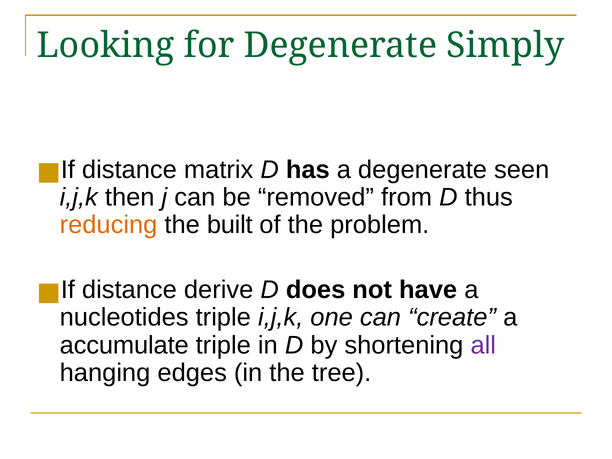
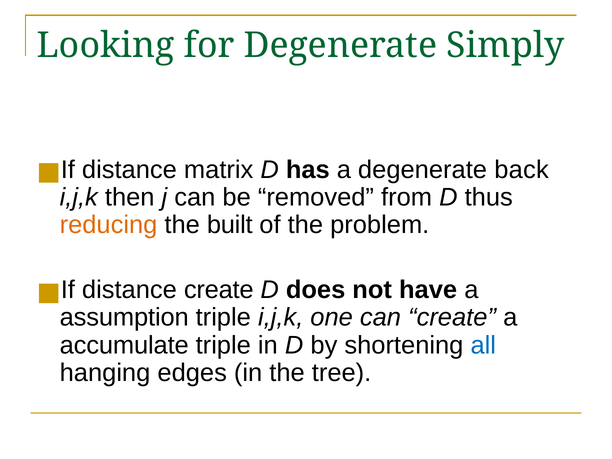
seen: seen -> back
distance derive: derive -> create
nucleotides: nucleotides -> assumption
all colour: purple -> blue
